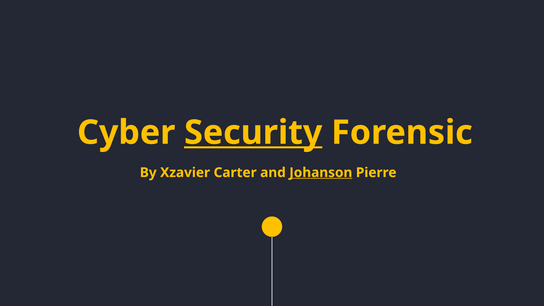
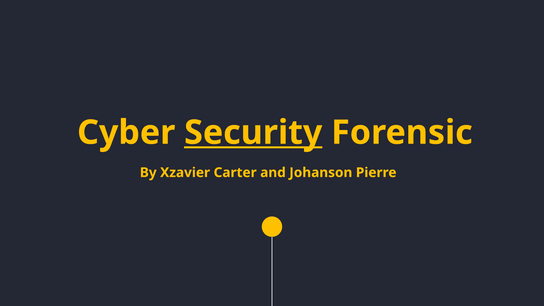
Johanson underline: present -> none
